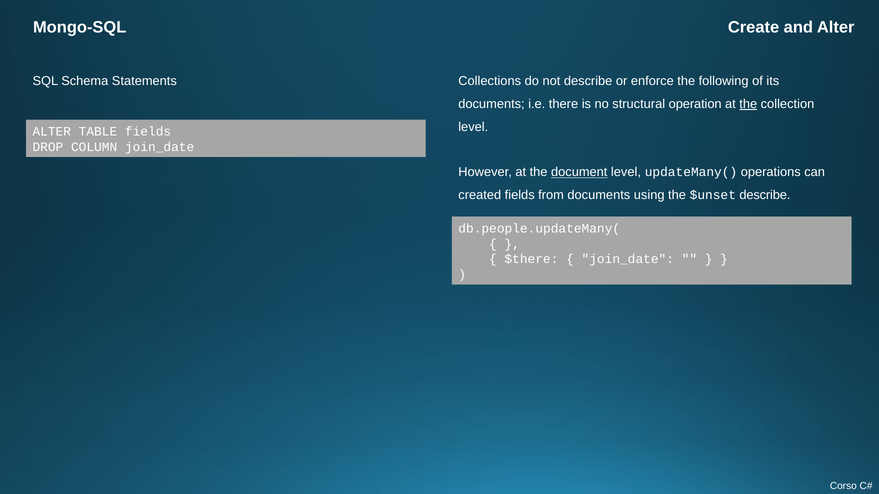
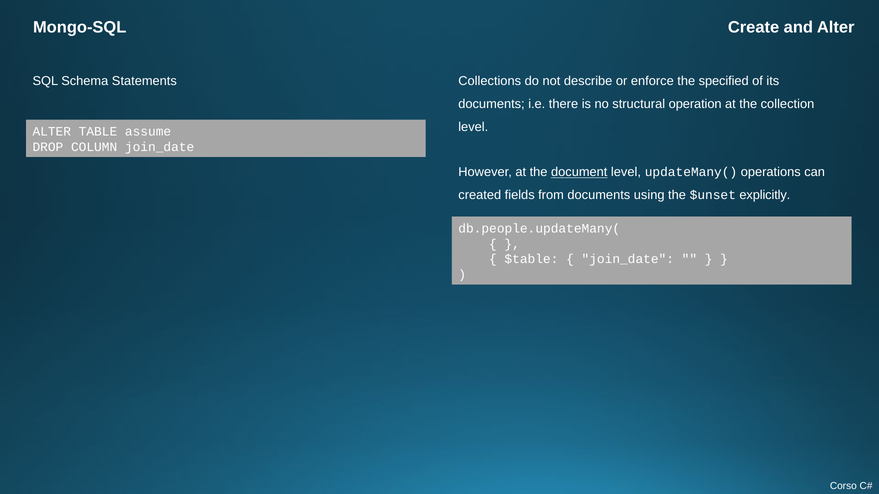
following: following -> specified
the at (748, 104) underline: present -> none
TABLE fields: fields -> assume
$unset describe: describe -> explicitly
$there: $there -> $table
